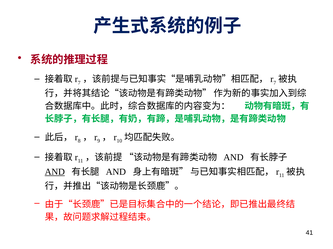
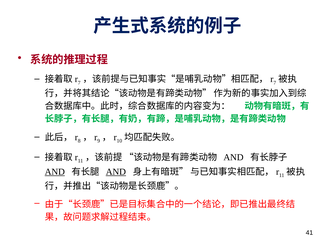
AND at (116, 172) underline: none -> present
